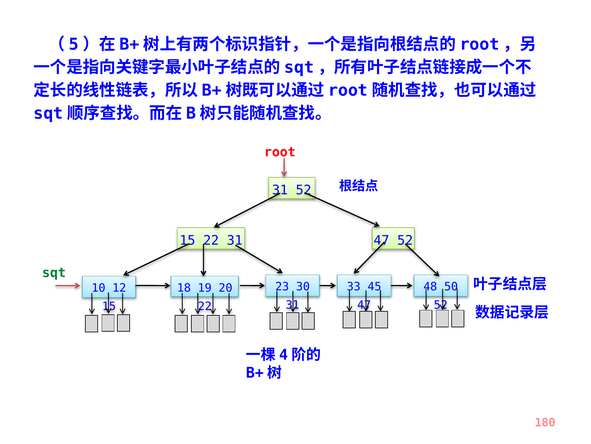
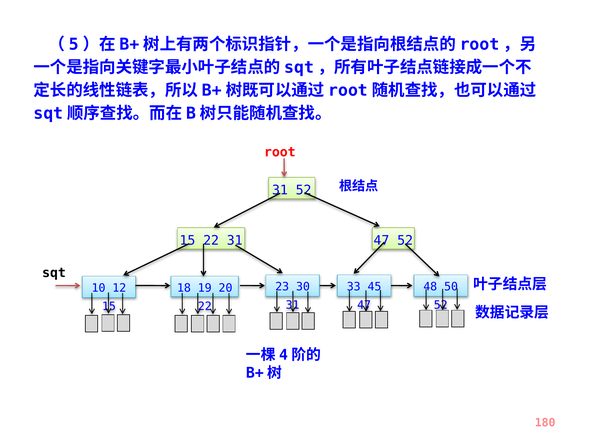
sqt colour: green -> black
